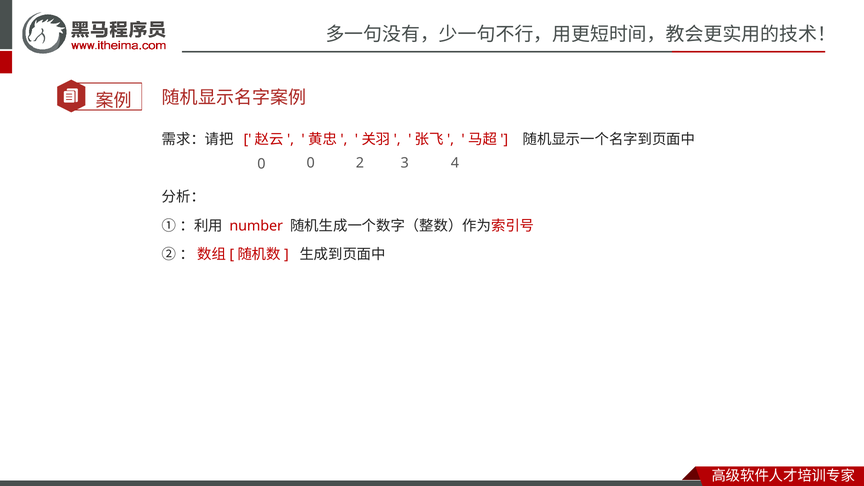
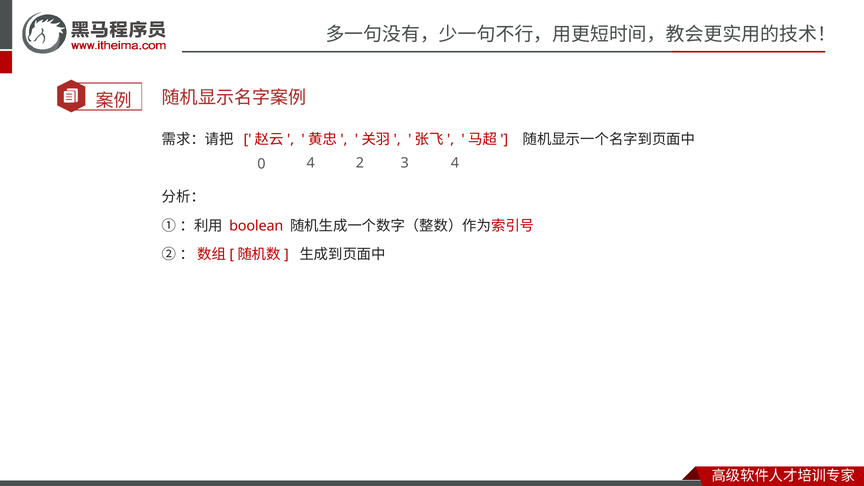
0 0: 0 -> 4
number: number -> boolean
